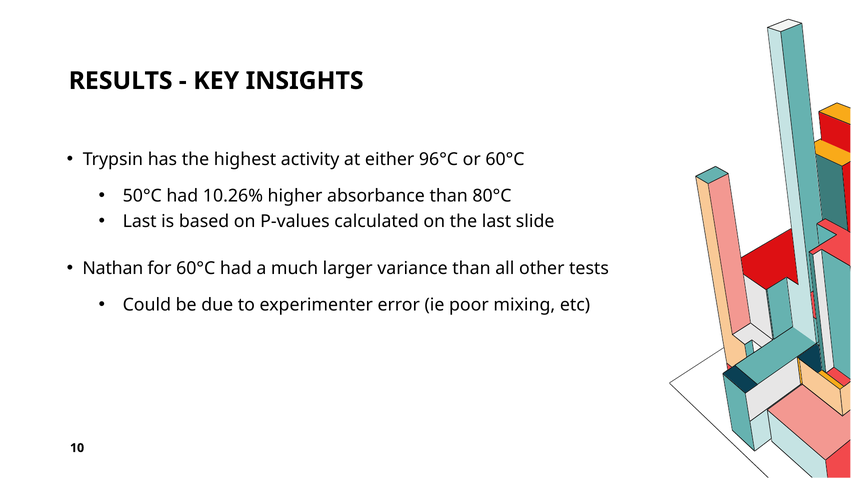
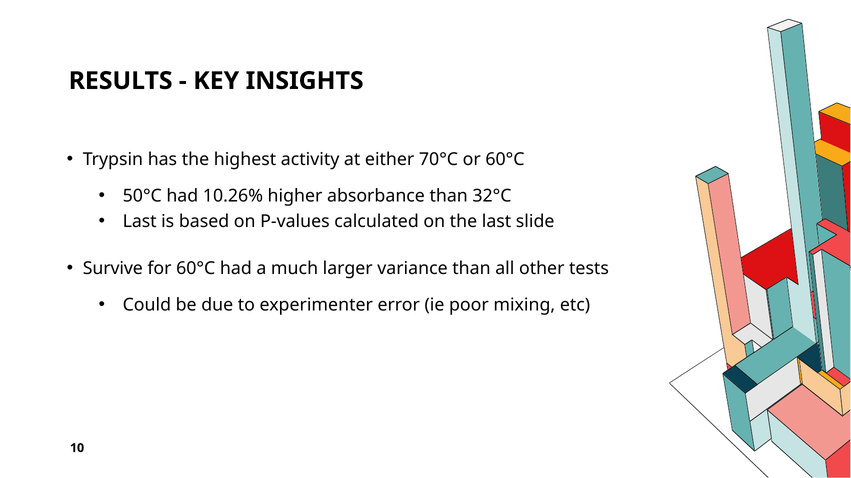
96°C: 96°C -> 70°C
80°C: 80°C -> 32°C
Nathan: Nathan -> Survive
